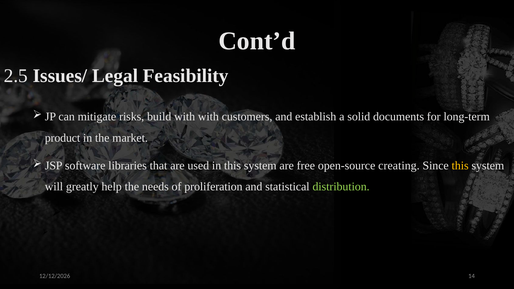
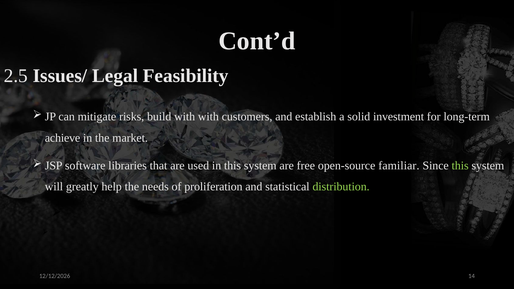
documents: documents -> investment
product: product -> achieve
creating: creating -> familiar
this at (460, 166) colour: yellow -> light green
